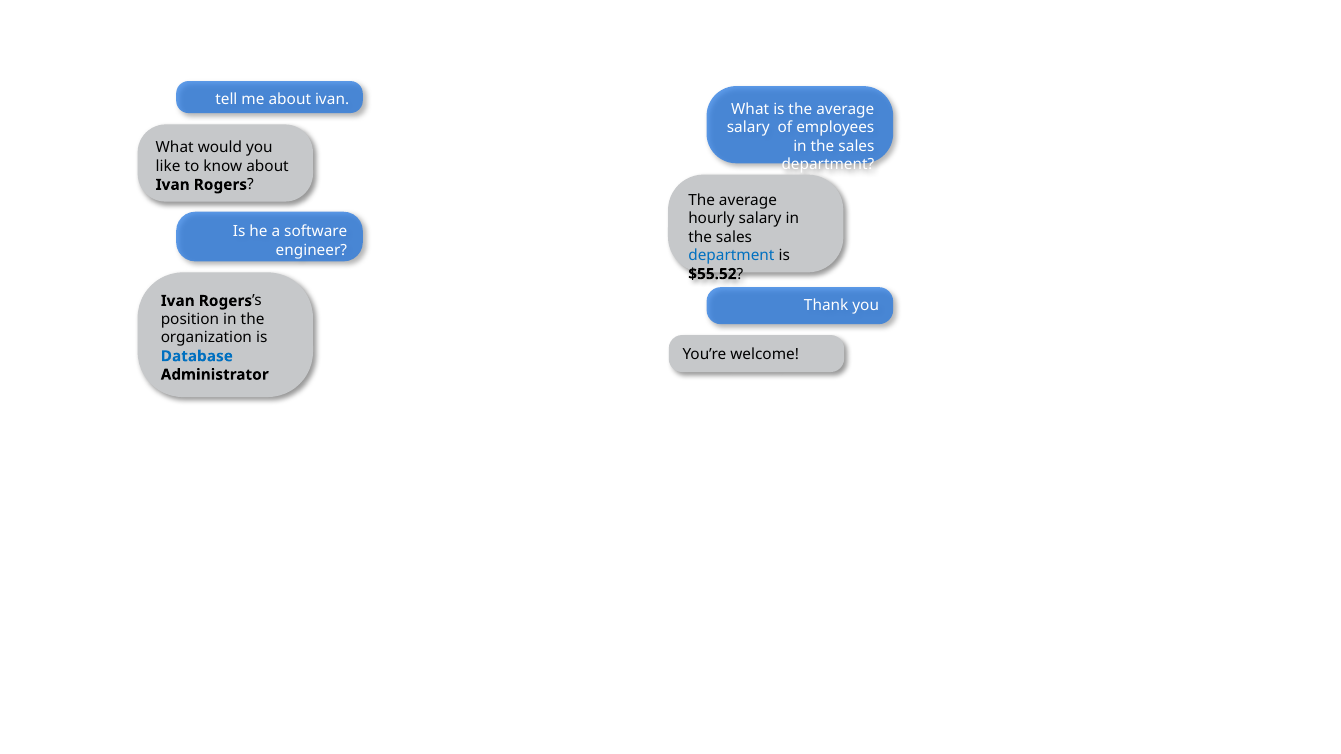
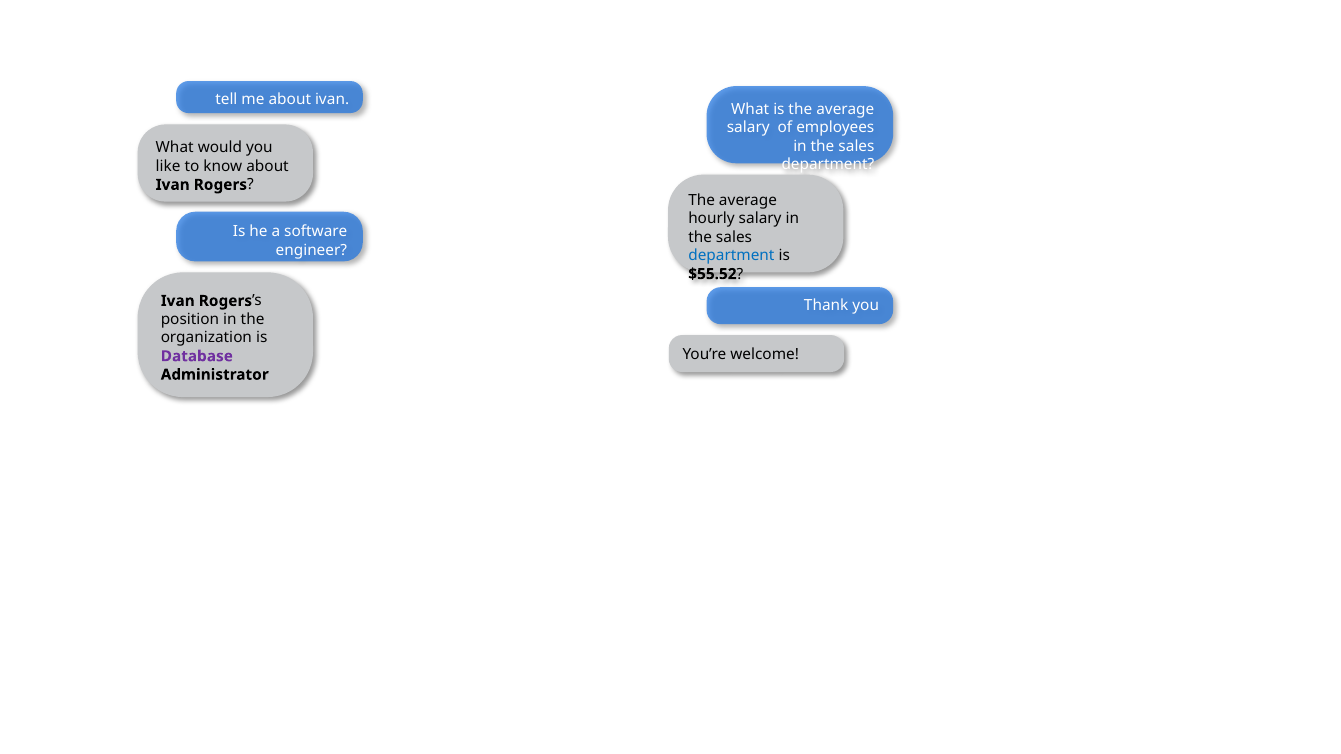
Database colour: blue -> purple
